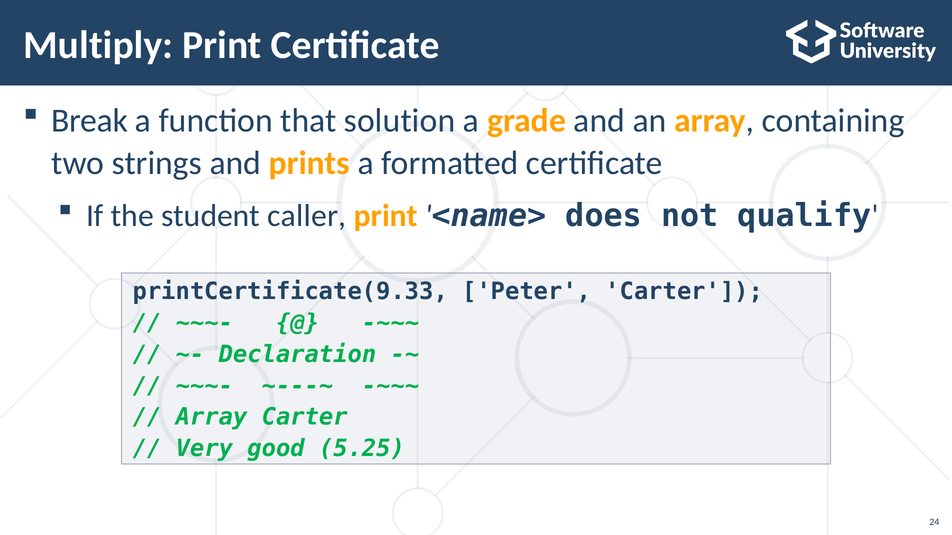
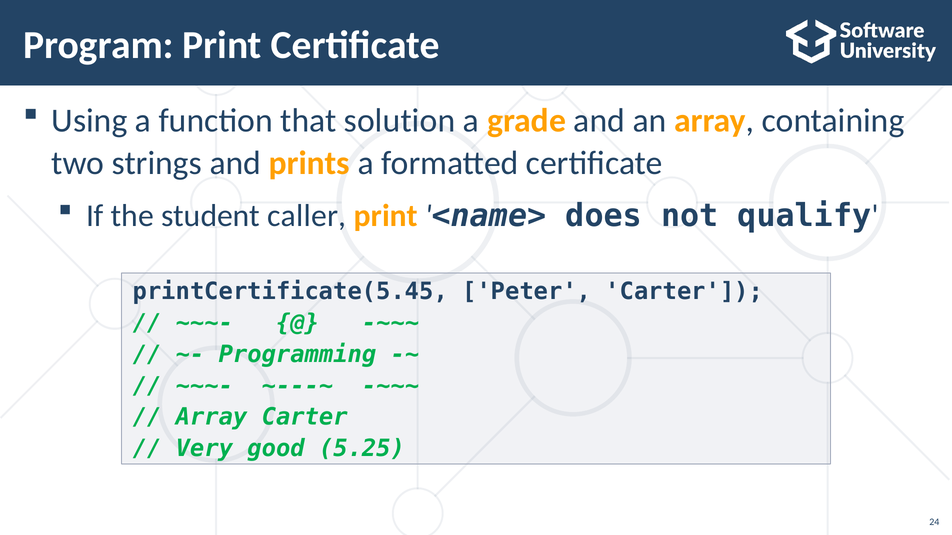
Multiply: Multiply -> Program
Break: Break -> Using
printCertificate(9.33: printCertificate(9.33 -> printCertificate(5.45
Declaration: Declaration -> Programming
